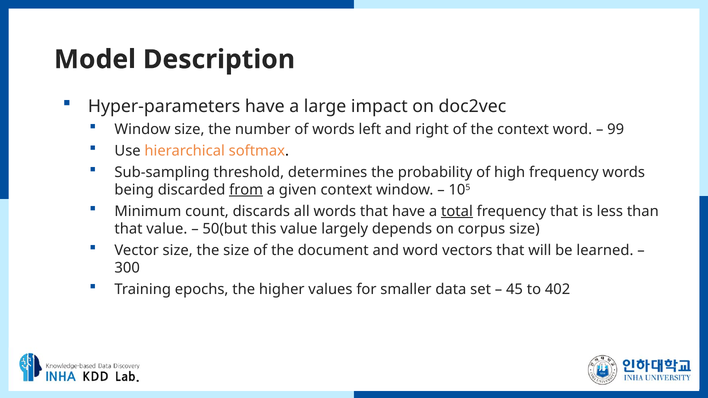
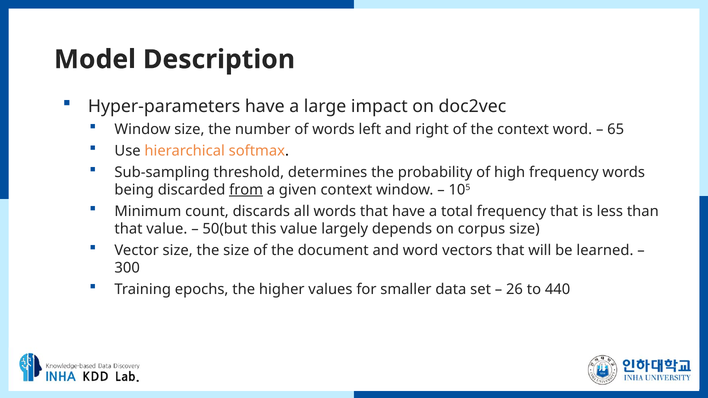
99: 99 -> 65
total underline: present -> none
45: 45 -> 26
402: 402 -> 440
